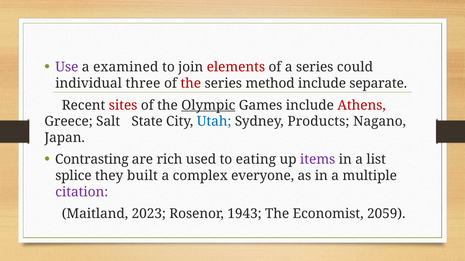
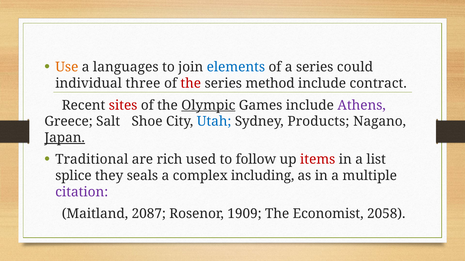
Use colour: purple -> orange
examined: examined -> languages
elements colour: red -> blue
separate: separate -> contract
Athens colour: red -> purple
State: State -> Shoe
Japan underline: none -> present
Contrasting: Contrasting -> Traditional
eating: eating -> follow
items colour: purple -> red
built: built -> seals
everyone: everyone -> including
2023: 2023 -> 2087
1943: 1943 -> 1909
2059: 2059 -> 2058
